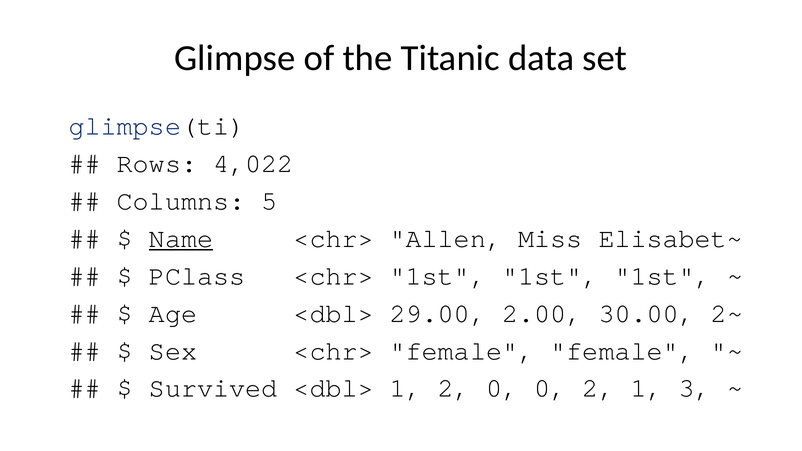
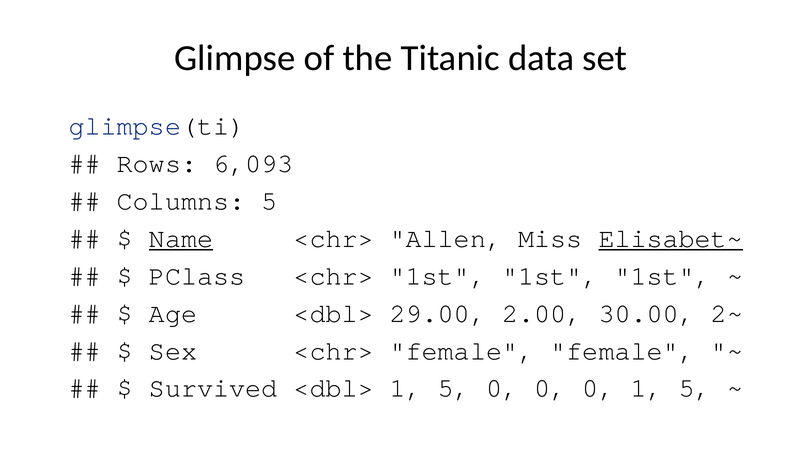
4,022: 4,022 -> 6,093
Elisabet~ underline: none -> present
<dbl> 1 2: 2 -> 5
0 0 2: 2 -> 0
3 at (695, 388): 3 -> 5
